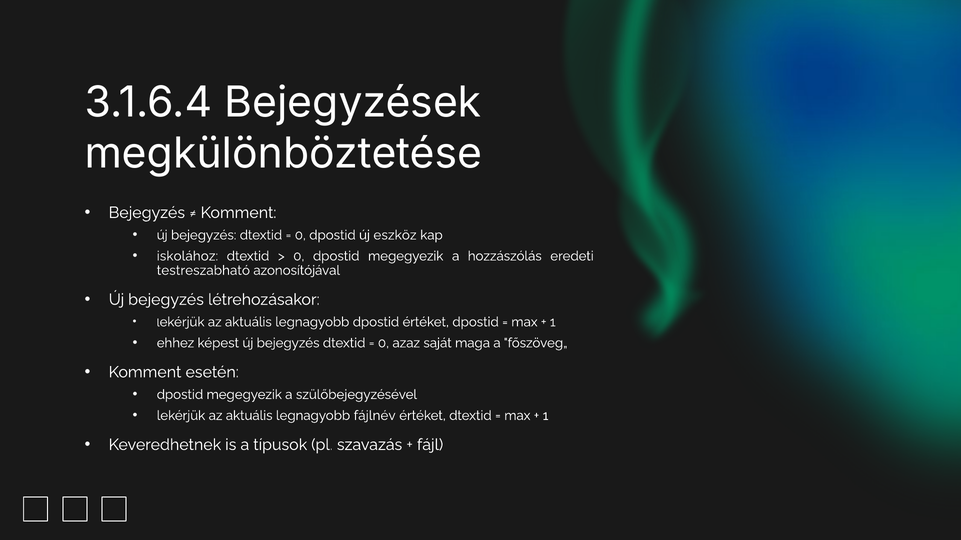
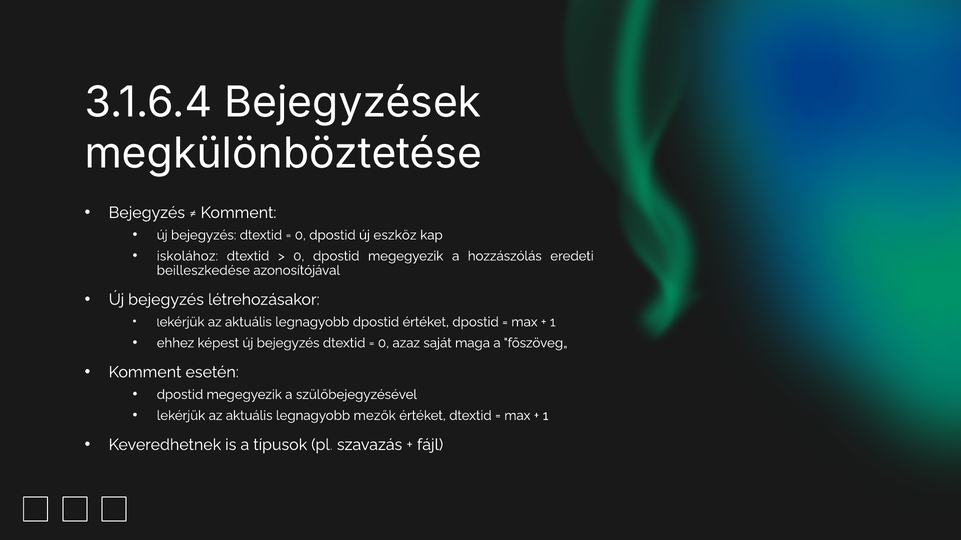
testreszabható: testreszabható -> beilleszkedése
fájlnév: fájlnév -> mezők
